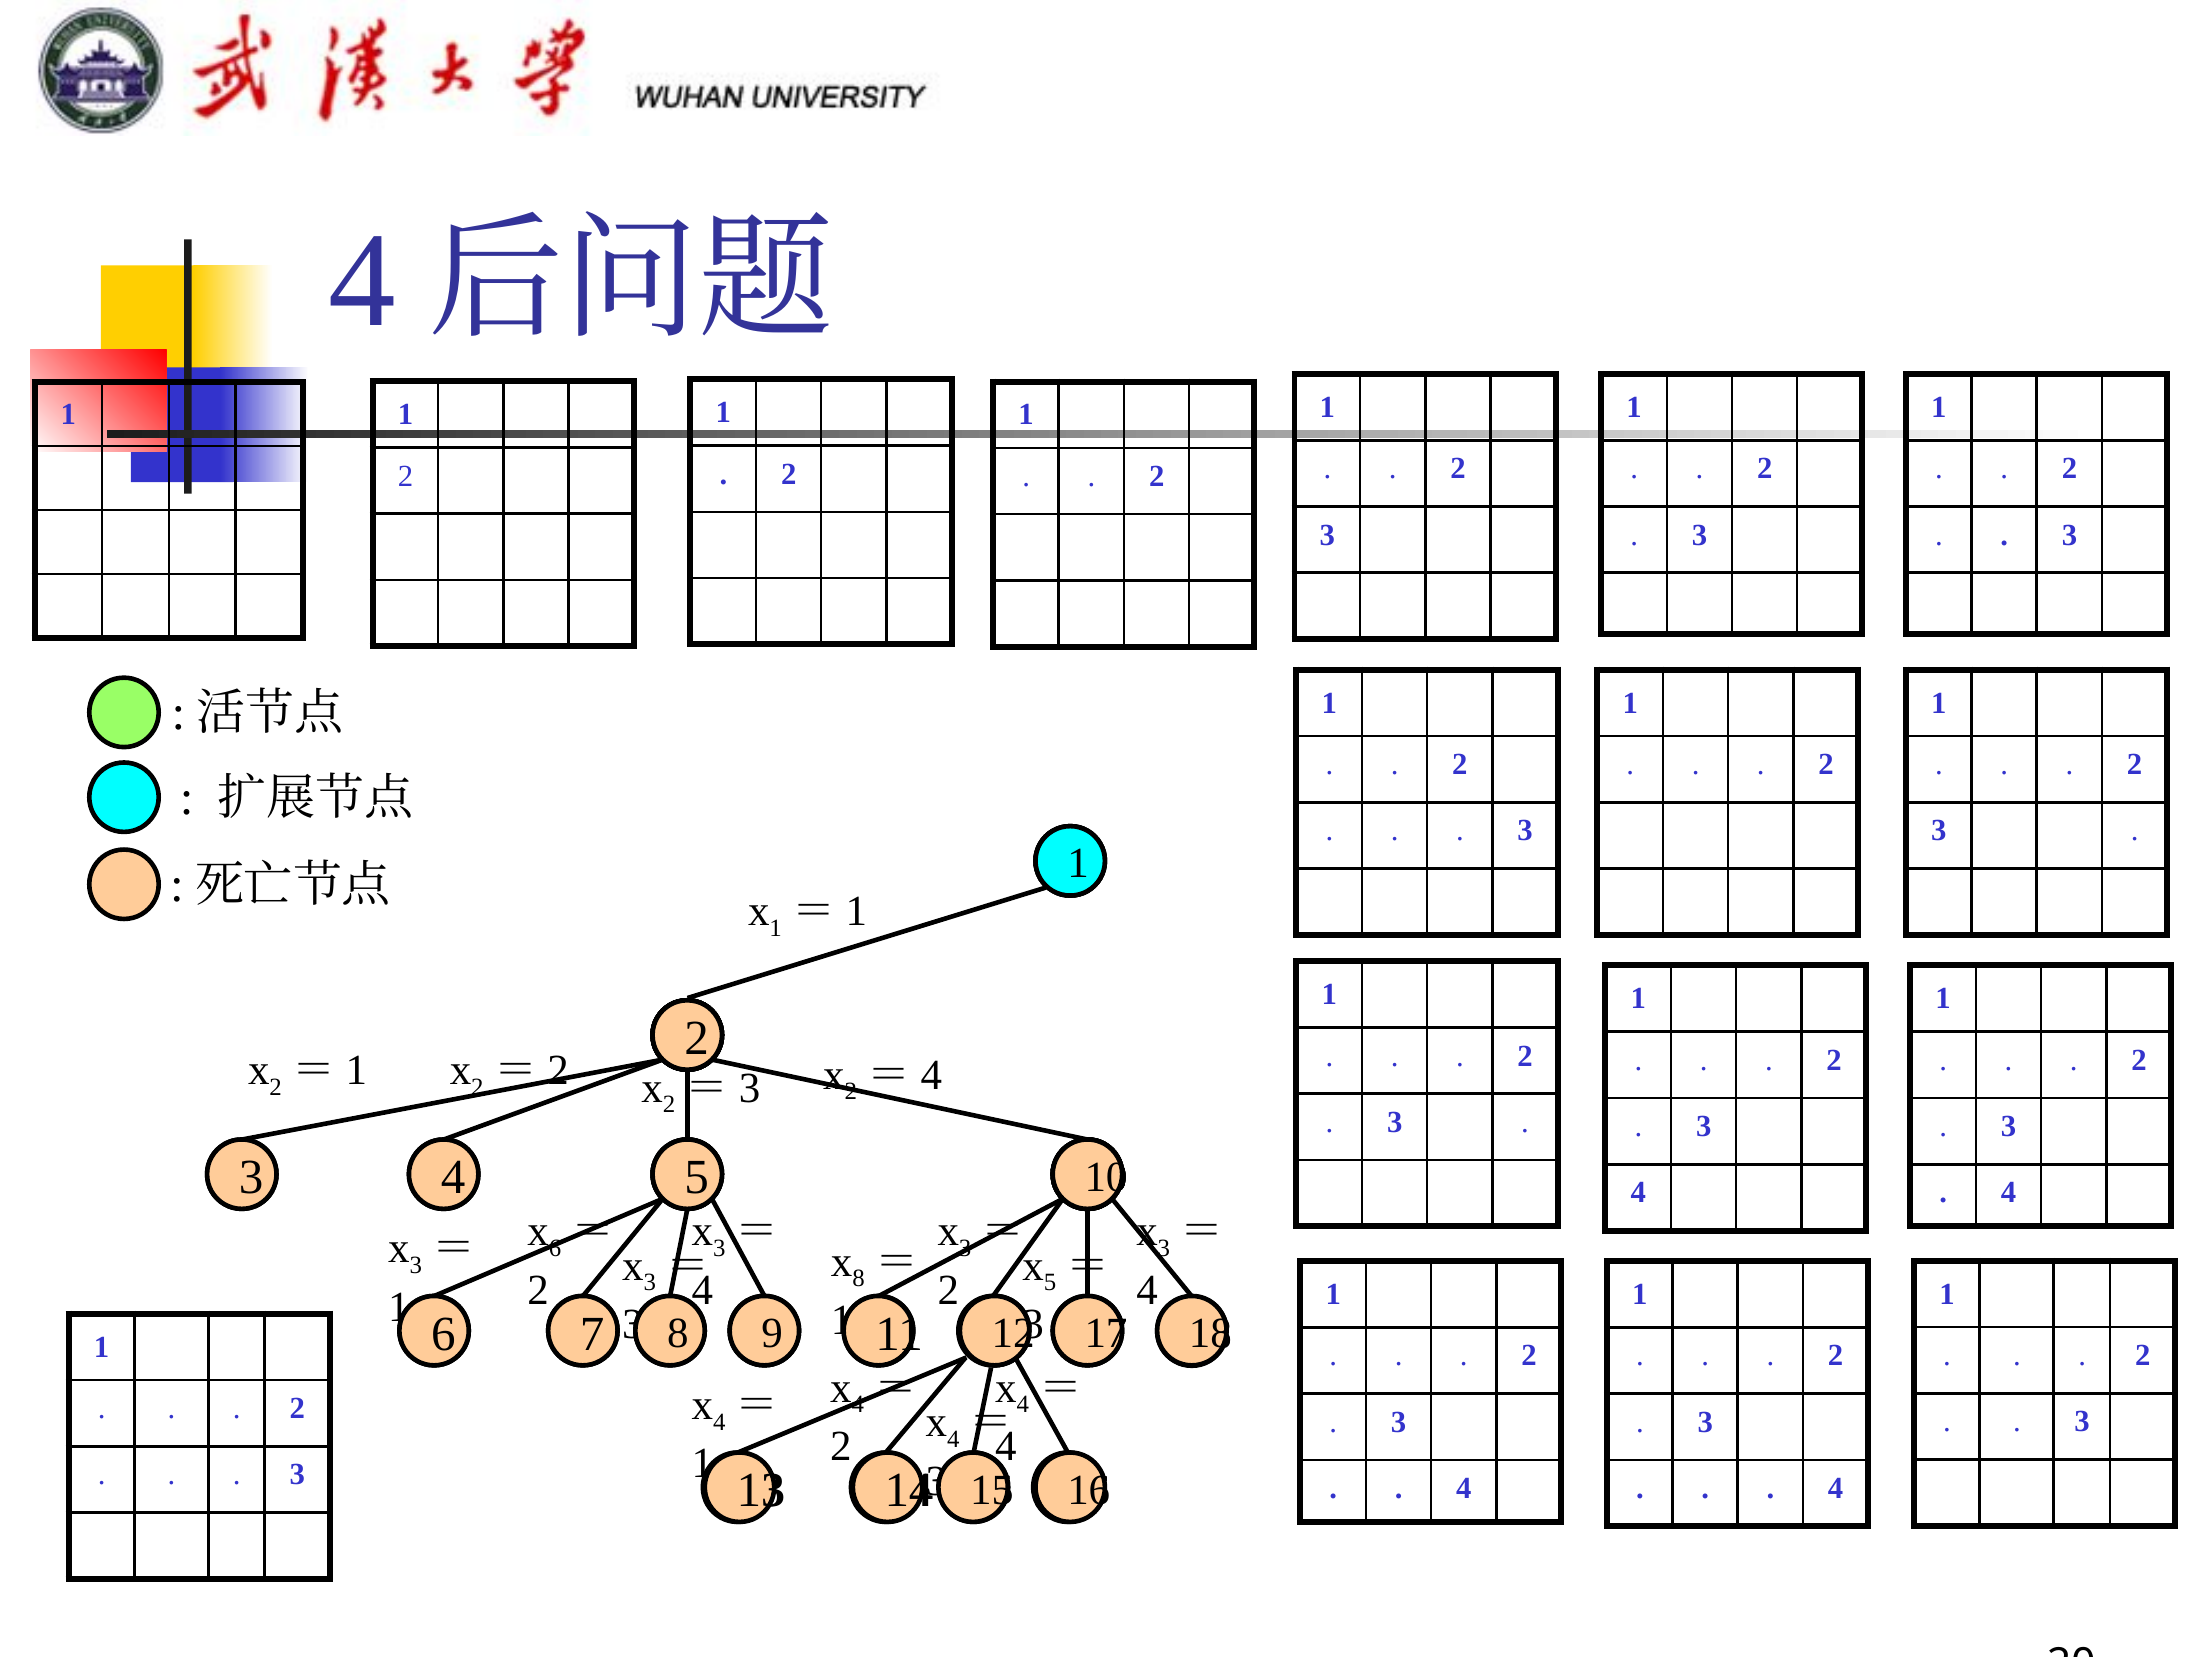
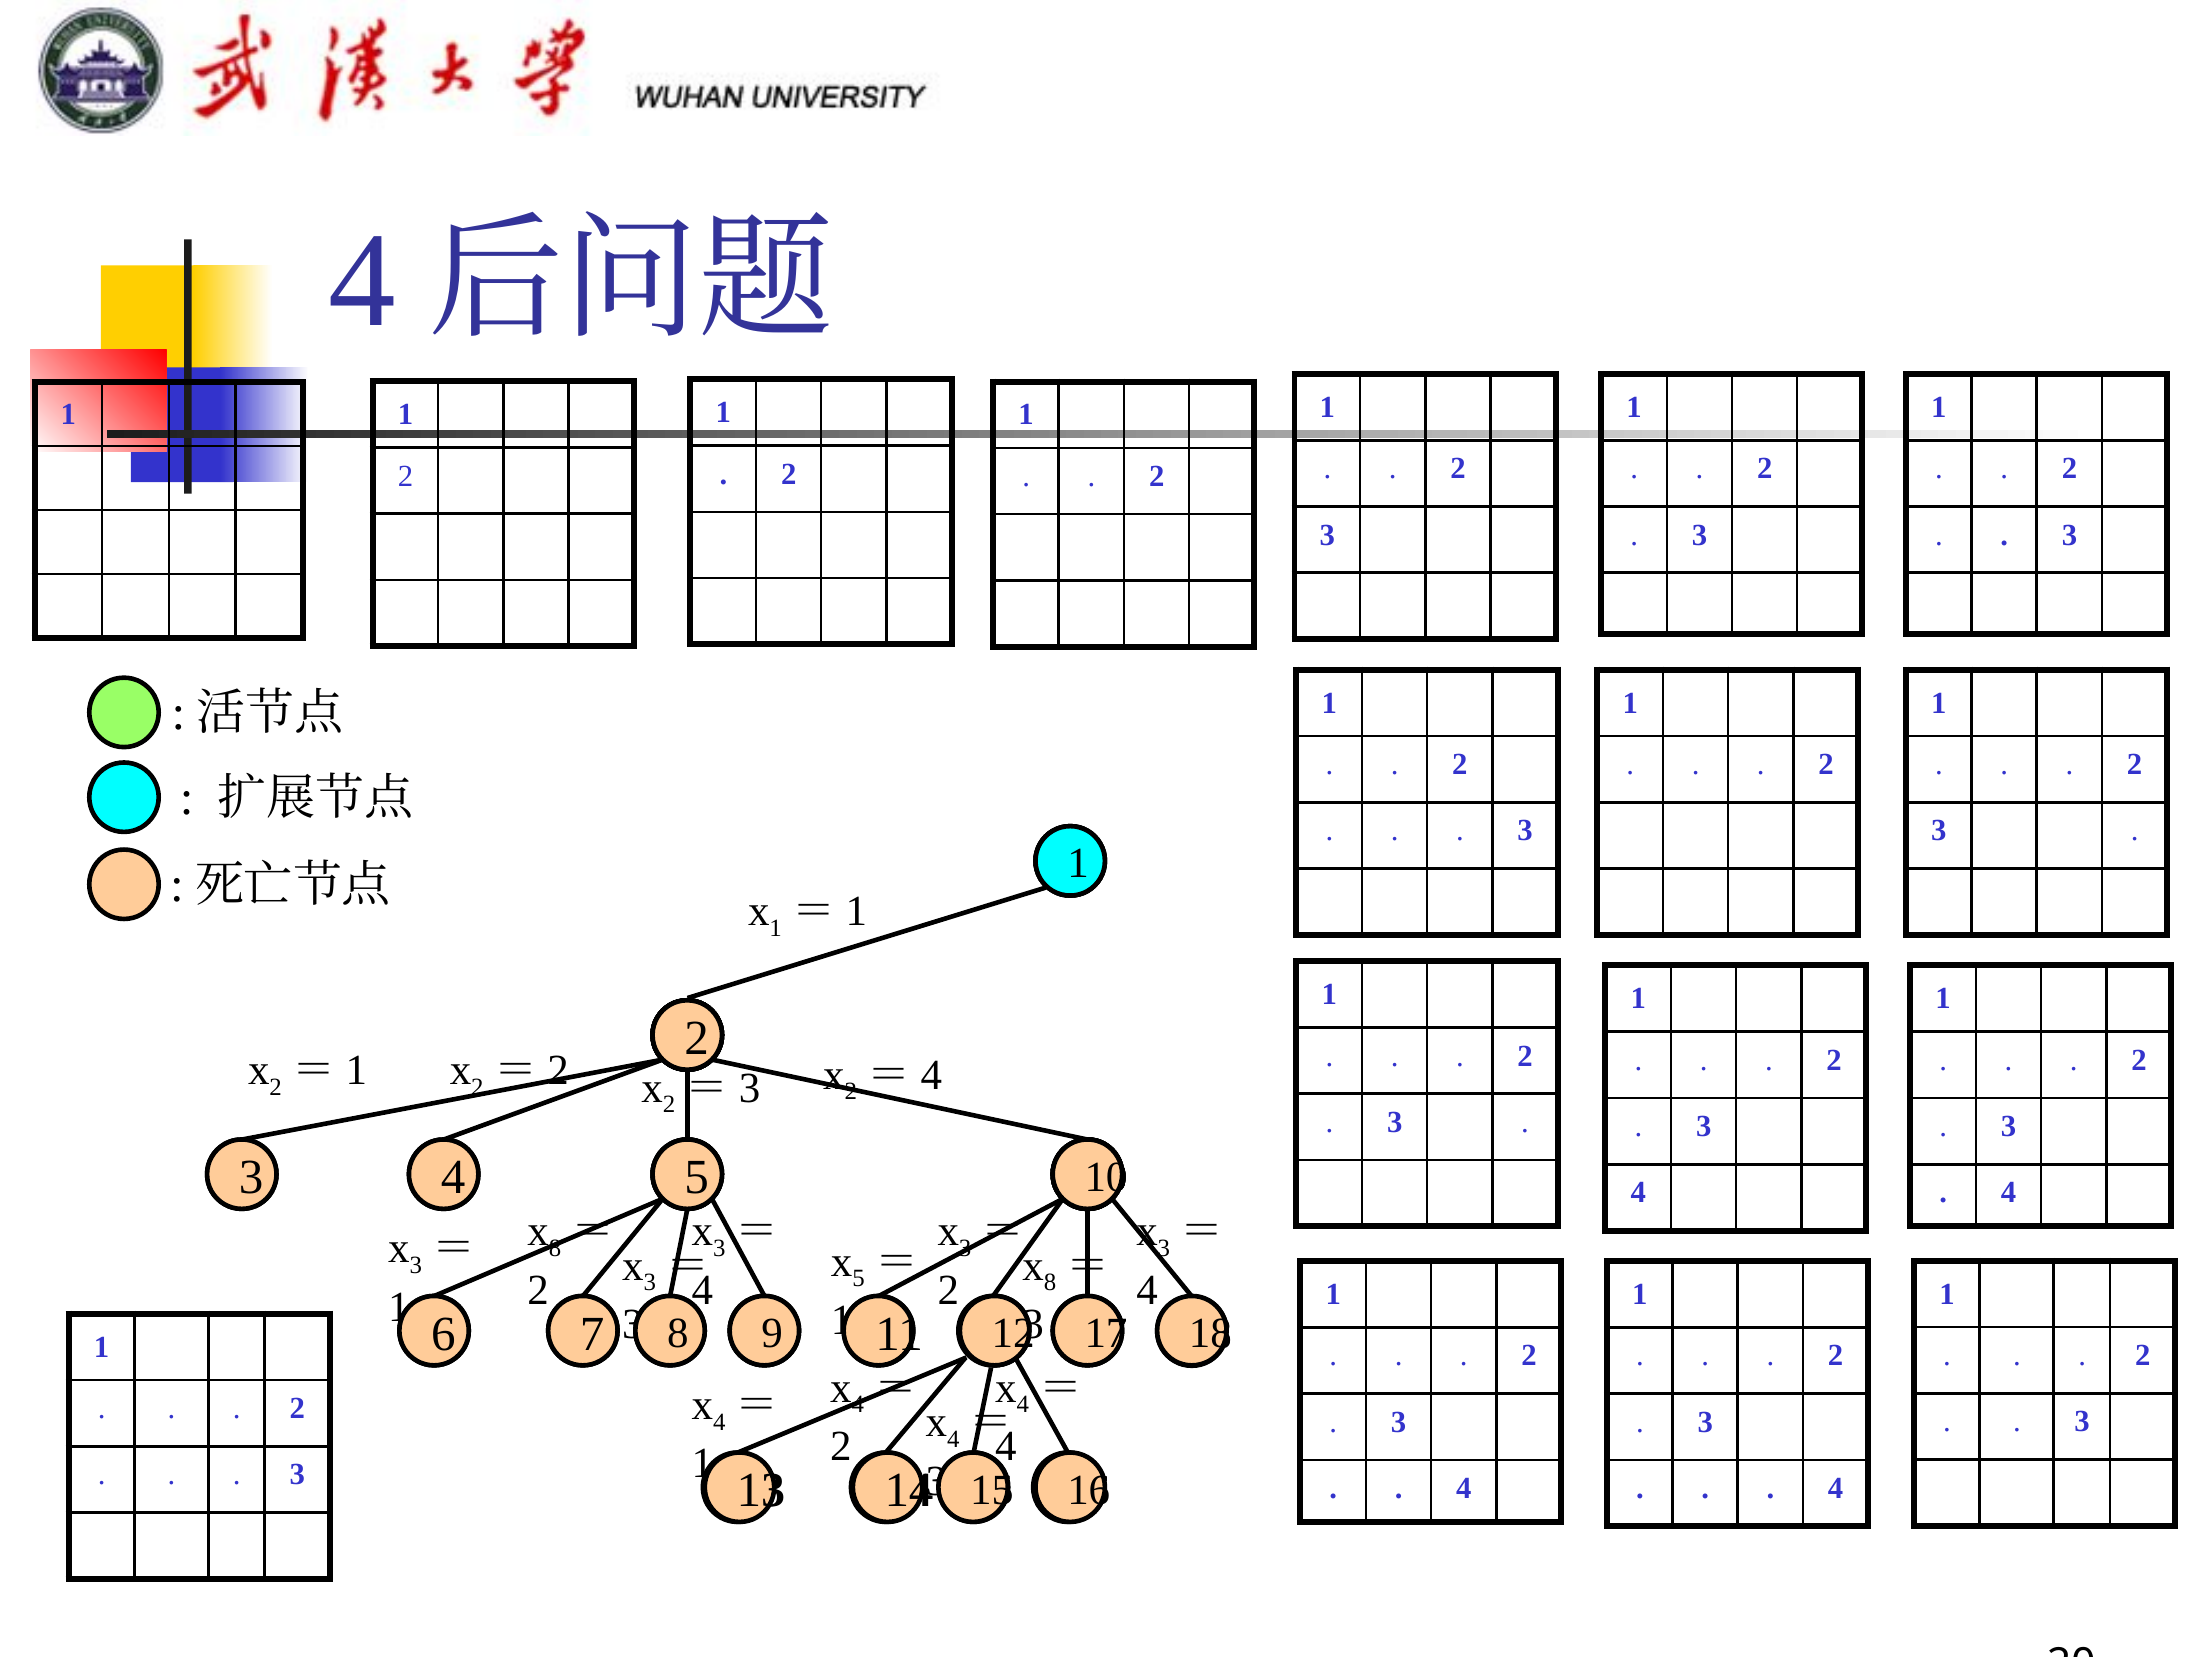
6 at (555, 1249): 6 -> 8
8 at (859, 1279): 8 -> 5
5 at (1050, 1283): 5 -> 8
